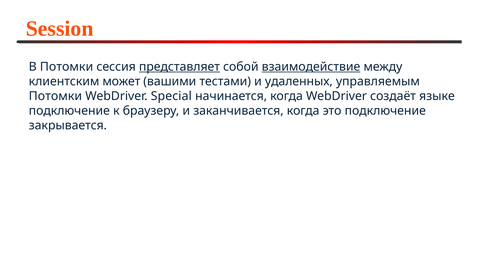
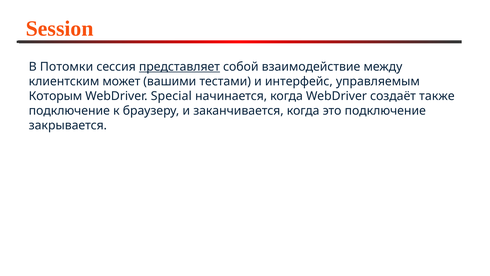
взаимодействие underline: present -> none
удаленных: удаленных -> интерфейс
Потомки at (55, 96): Потомки -> Которым
языке: языке -> также
